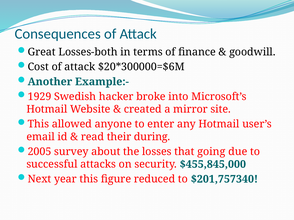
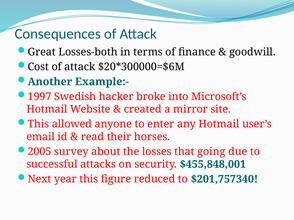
1929: 1929 -> 1997
during: during -> horses
$455,845,000: $455,845,000 -> $455,848,001
